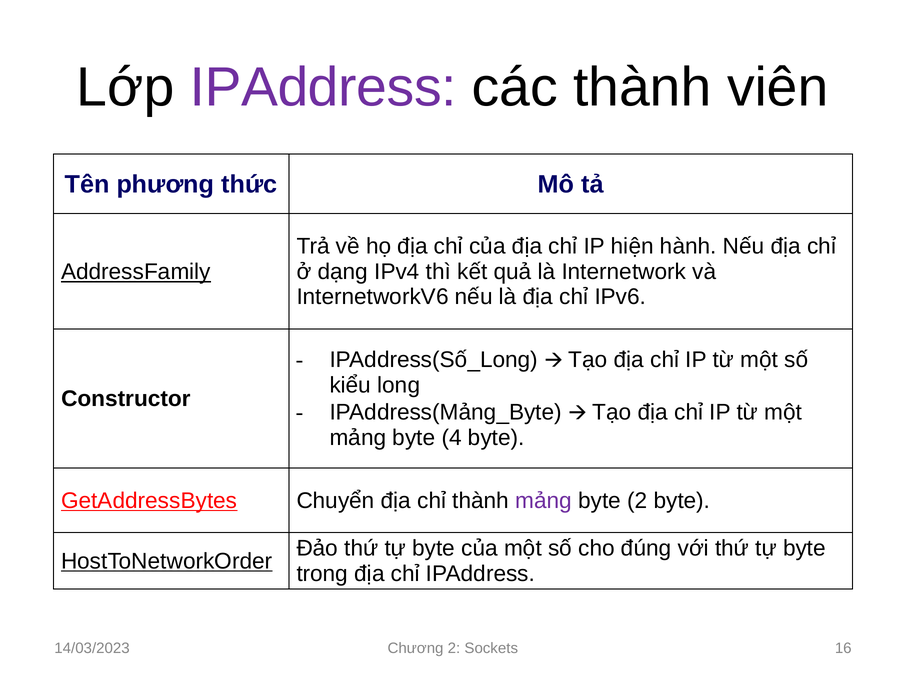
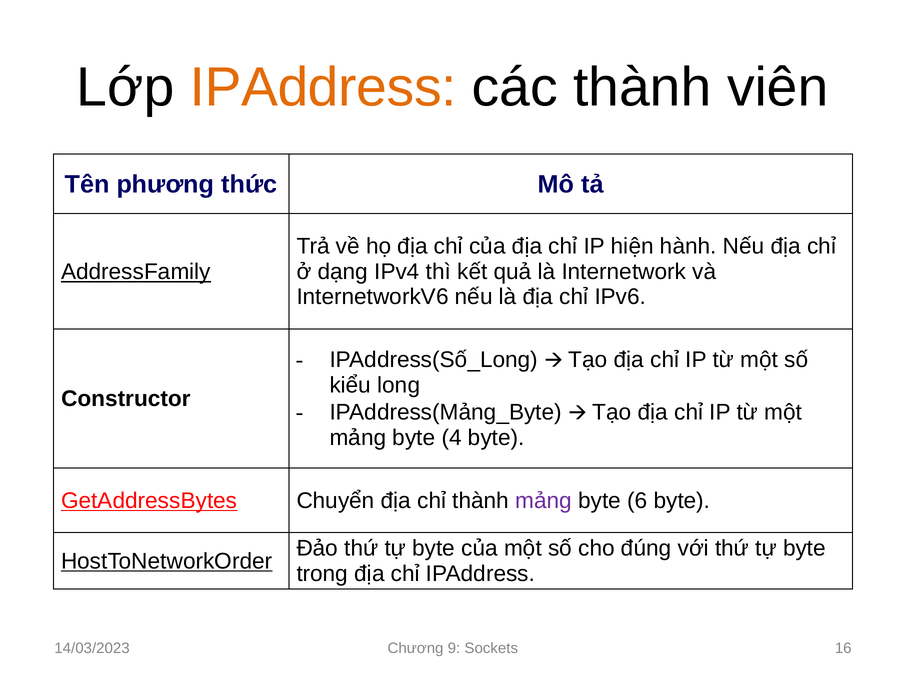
IPAddress at (323, 88) colour: purple -> orange
byte 2: 2 -> 6
Chương 2: 2 -> 9
